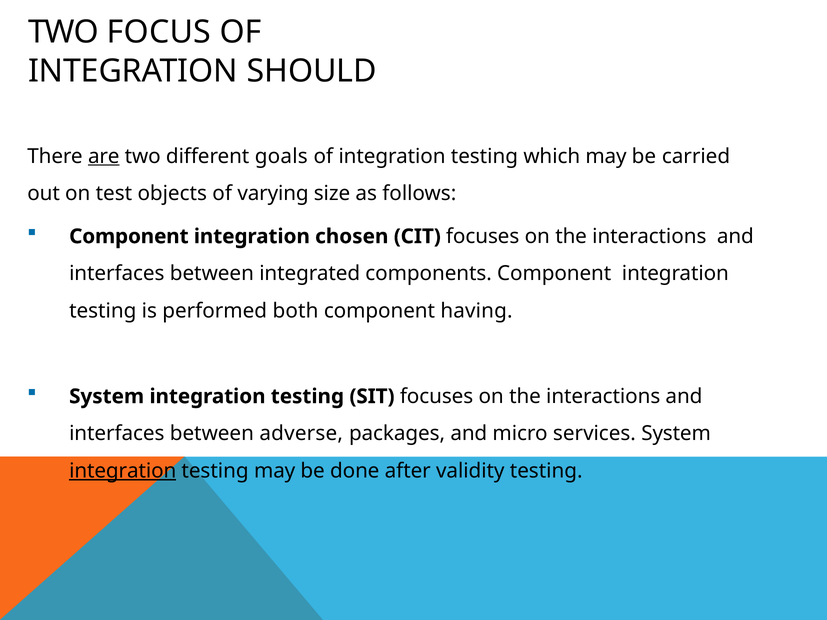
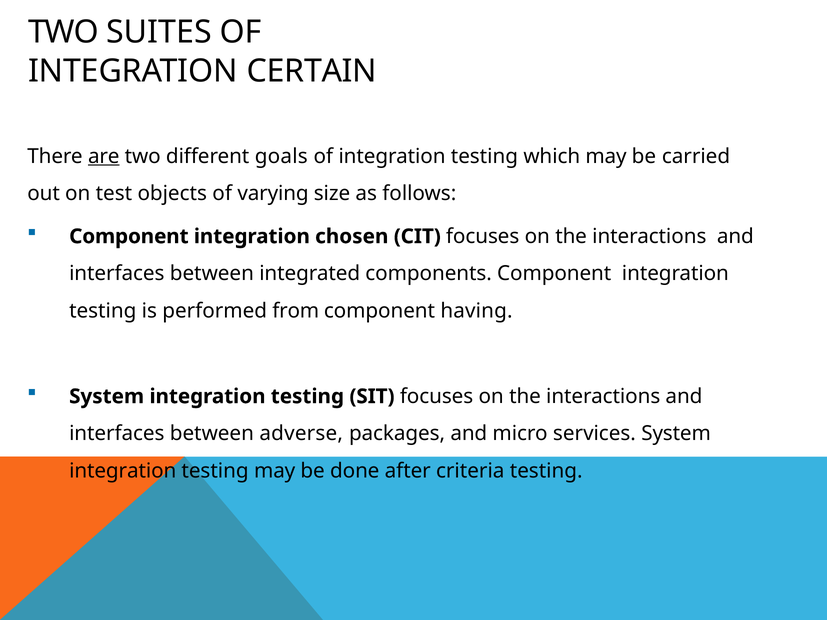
FOCUS: FOCUS -> SUITES
SHOULD: SHOULD -> CERTAIN
both: both -> from
integration at (123, 471) underline: present -> none
validity: validity -> criteria
